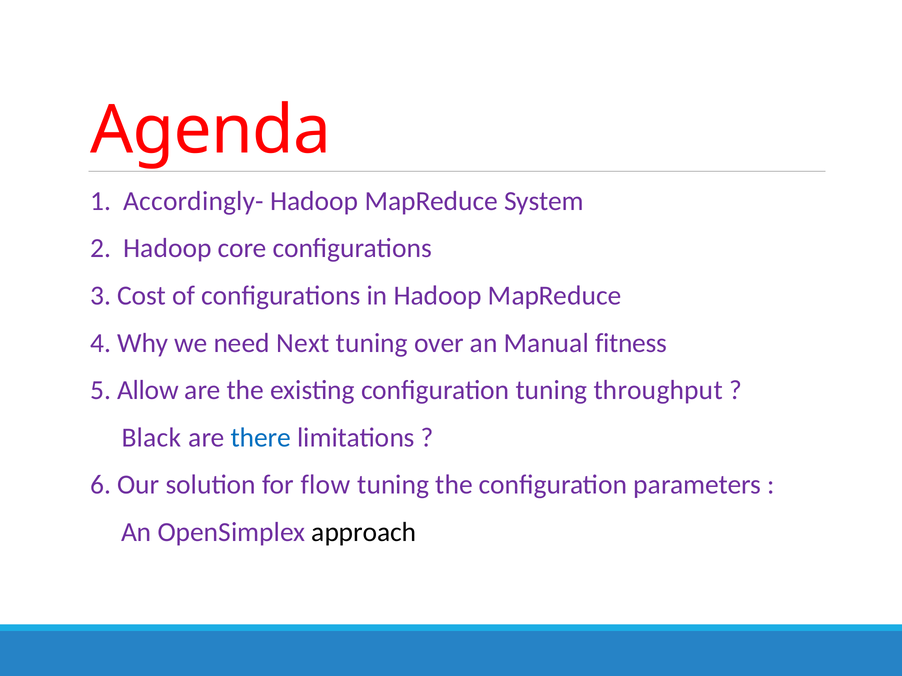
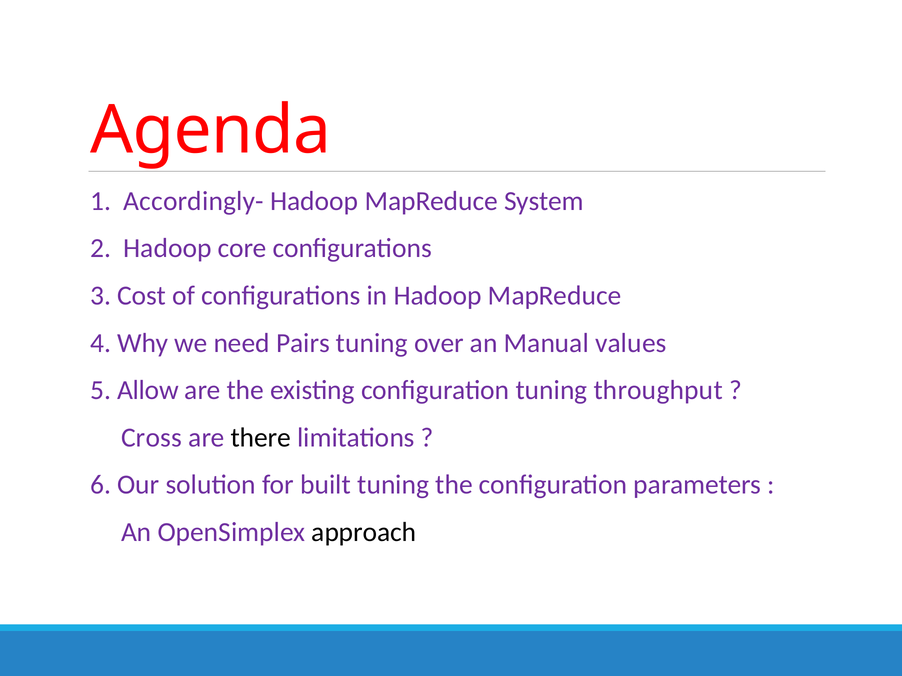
Next: Next -> Pairs
fitness: fitness -> values
Black: Black -> Cross
there colour: blue -> black
flow: flow -> built
